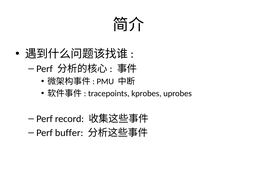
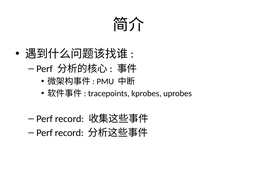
buffer at (69, 133): buffer -> record
